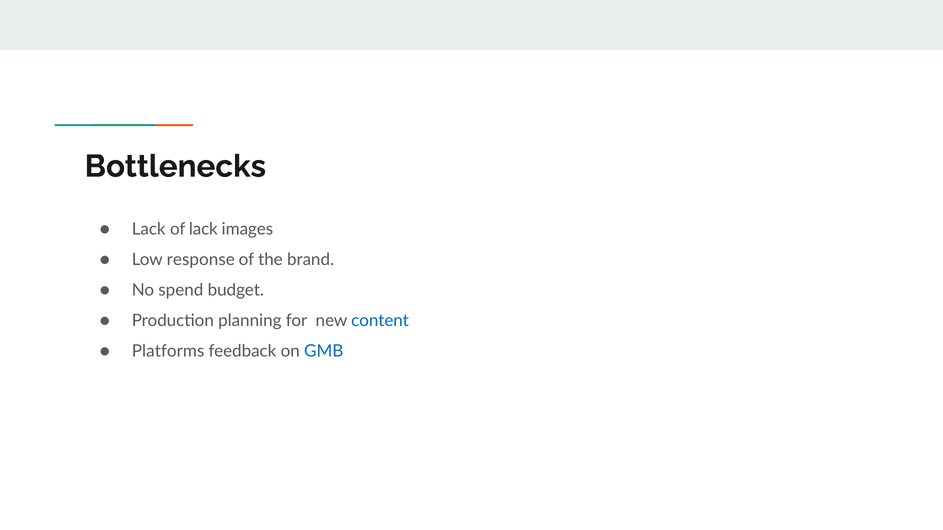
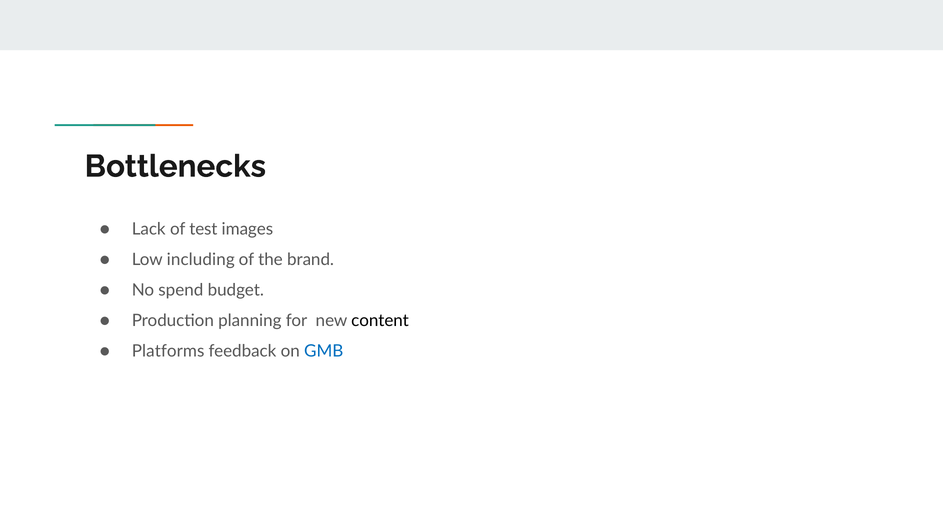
of lack: lack -> test
response: response -> including
content colour: blue -> black
